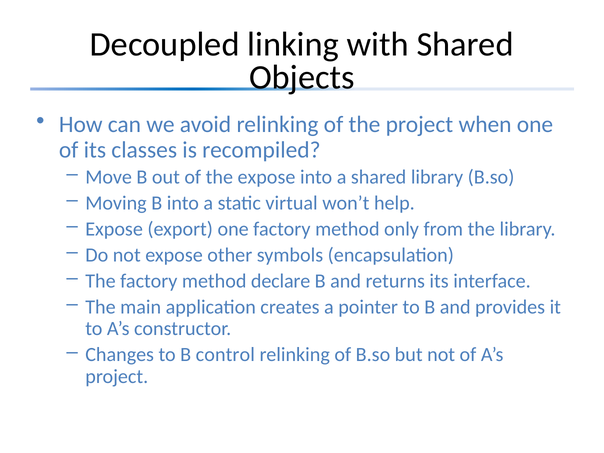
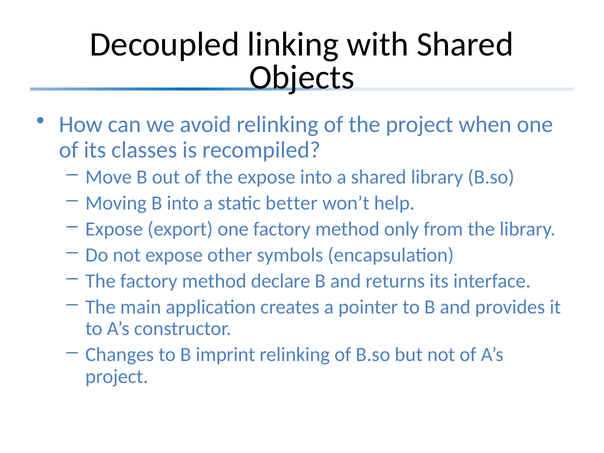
virtual: virtual -> better
control: control -> imprint
